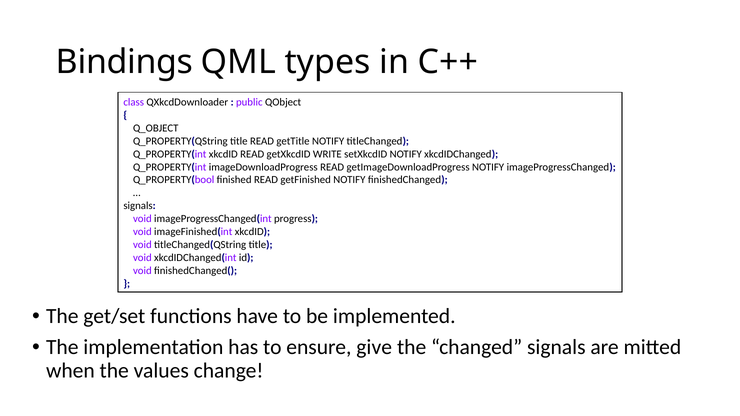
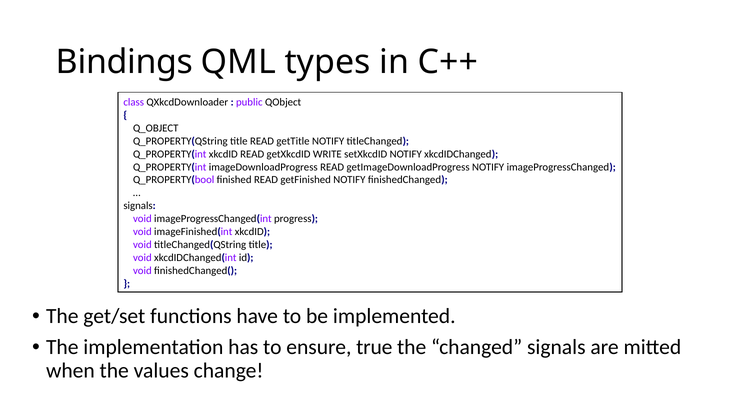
give: give -> true
